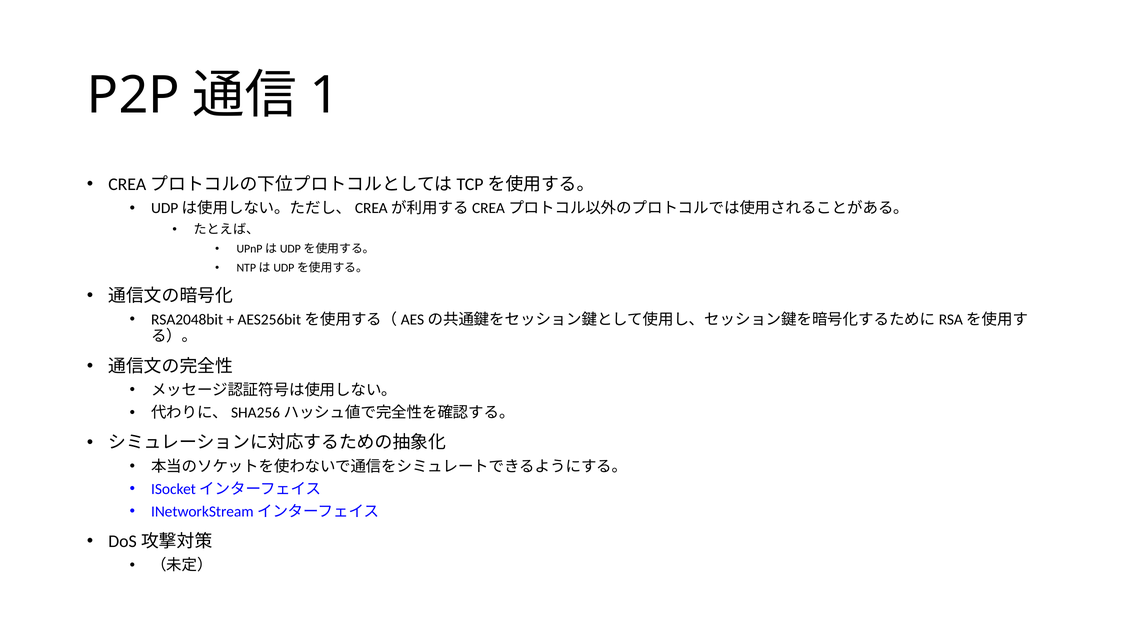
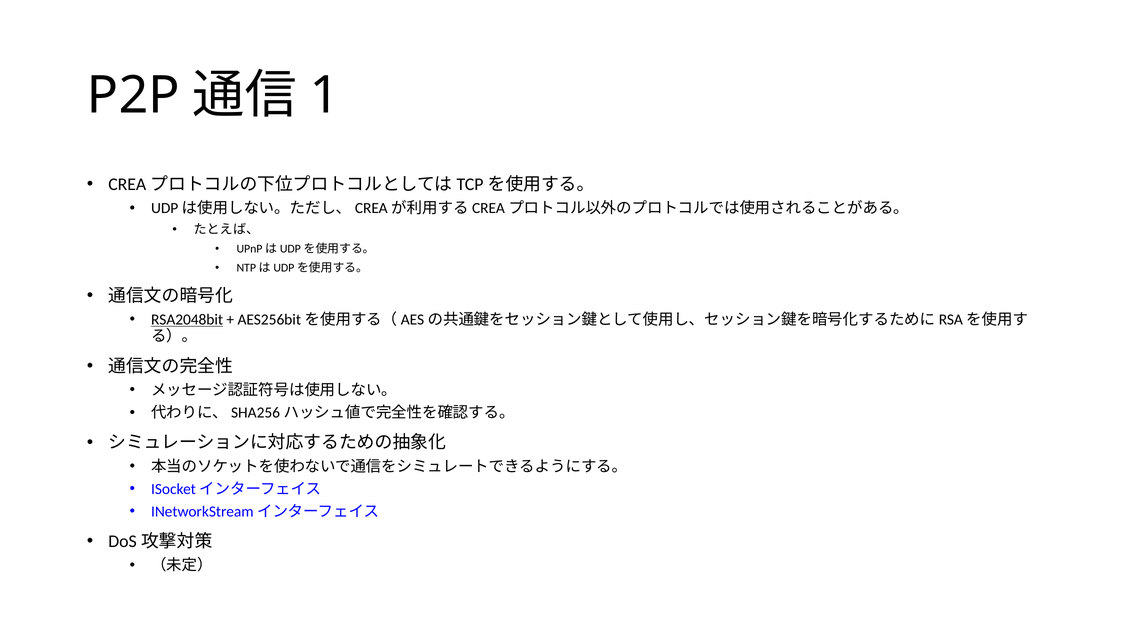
RSA2048bit underline: none -> present
